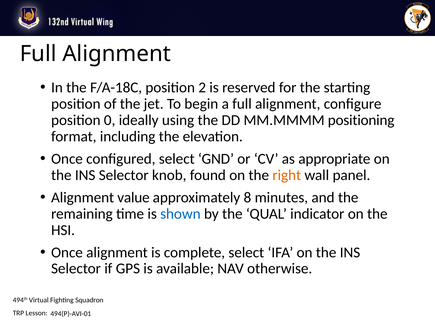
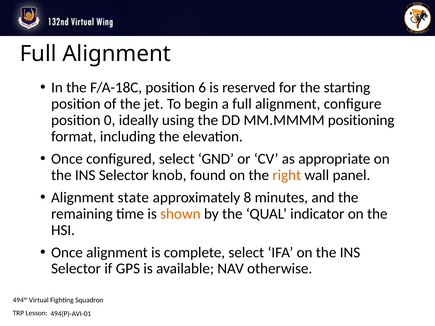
2: 2 -> 6
value: value -> state
shown colour: blue -> orange
